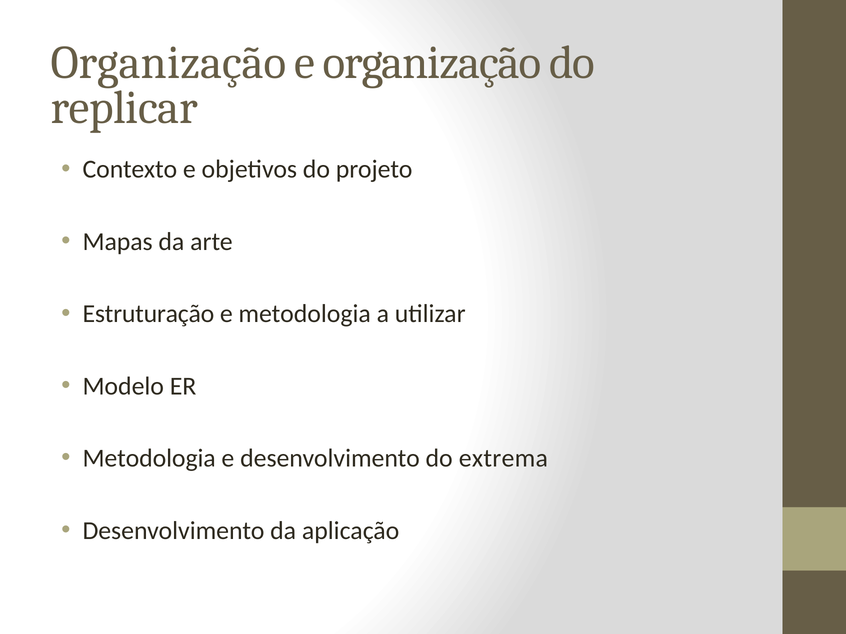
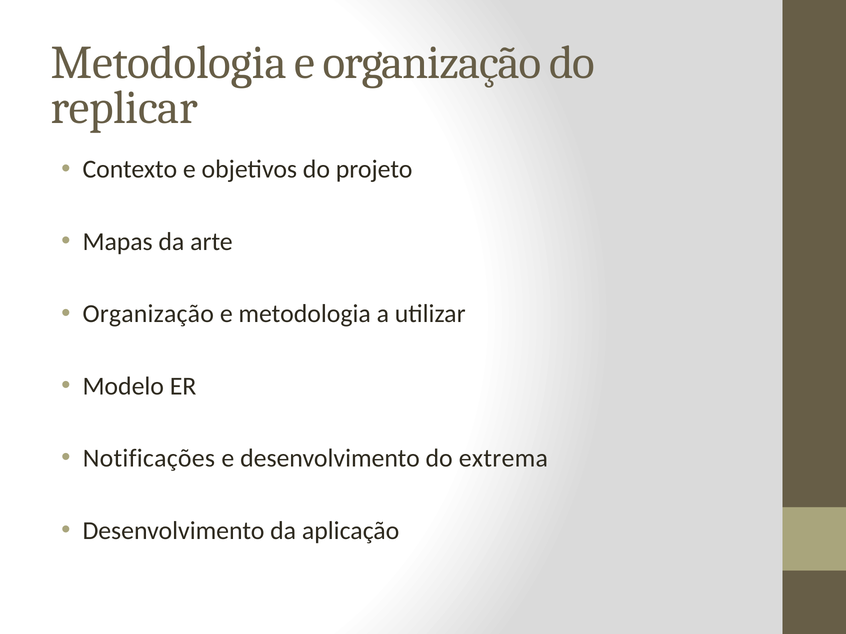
Organização at (169, 63): Organização -> Metodologia
Estruturação at (148, 314): Estruturação -> Organização
Metodologia at (149, 459): Metodologia -> Notificações
